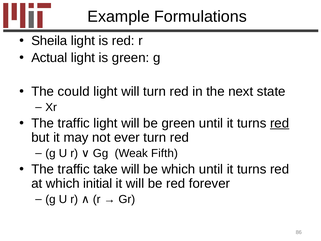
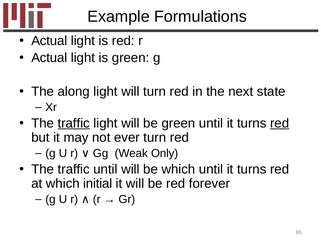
Sheila at (49, 41): Sheila -> Actual
could: could -> along
traffic at (74, 123) underline: none -> present
Fifth: Fifth -> Only
traffic take: take -> until
